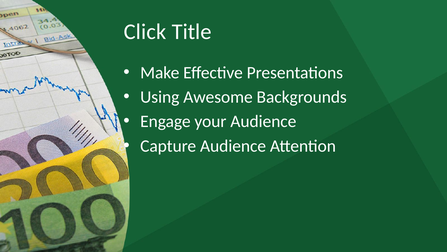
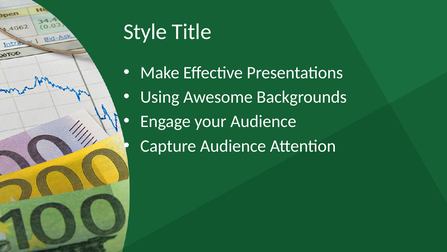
Click: Click -> Style
